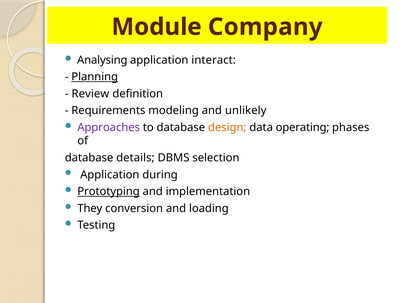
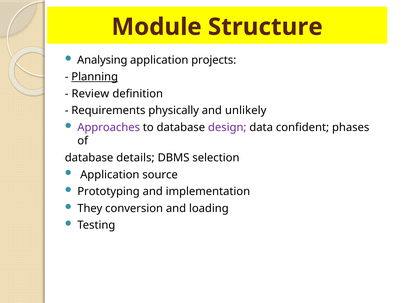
Company: Company -> Structure
interact: interact -> projects
modeling: modeling -> physically
design colour: orange -> purple
operating: operating -> confident
during: during -> source
Prototyping underline: present -> none
